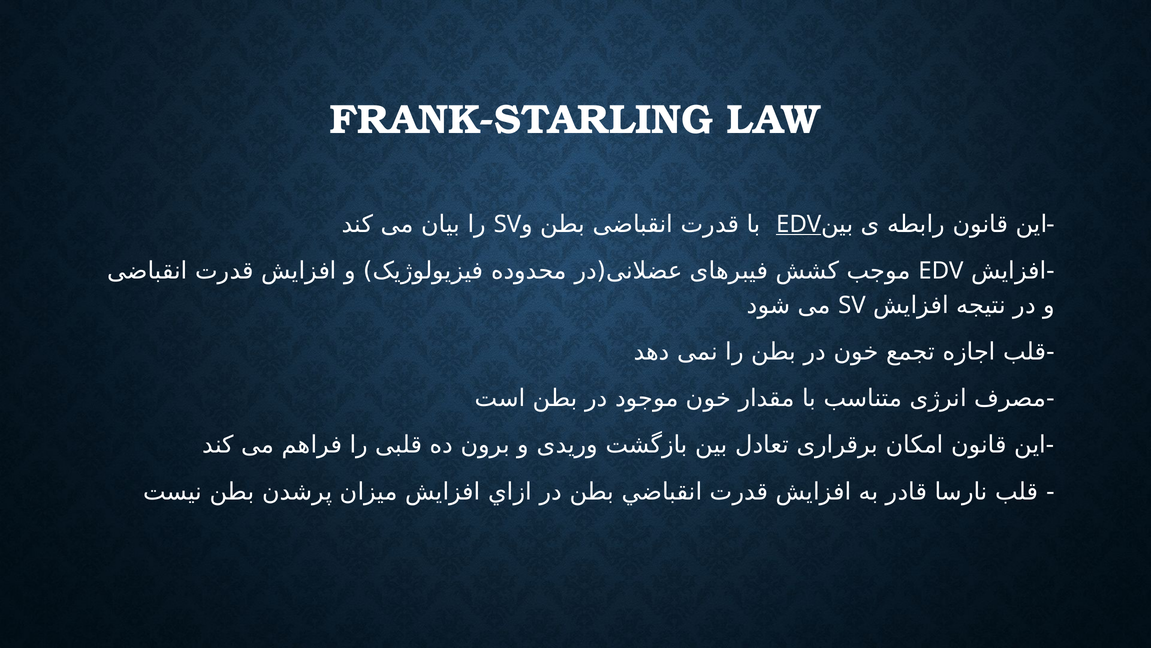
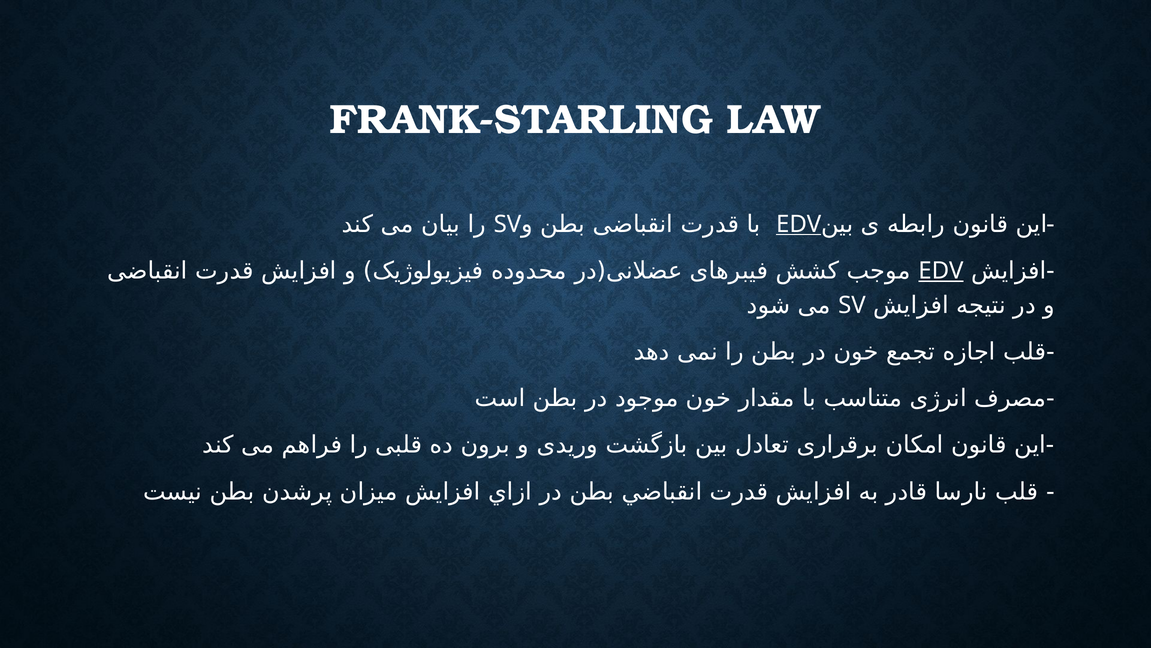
EDV at (941, 271) underline: none -> present
